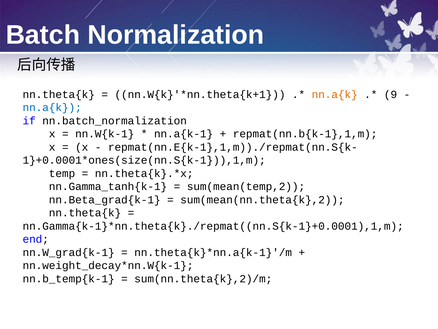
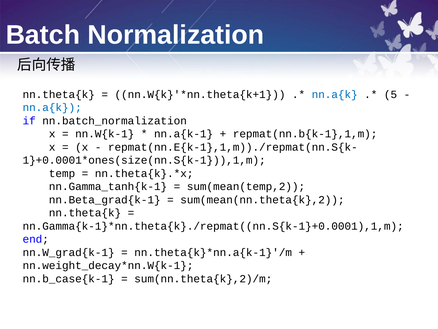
nn.a{k at (335, 94) colour: orange -> blue
9: 9 -> 5
nn.b_temp{k-1: nn.b_temp{k-1 -> nn.b_case{k-1
